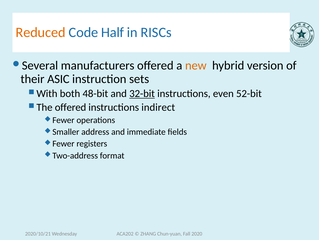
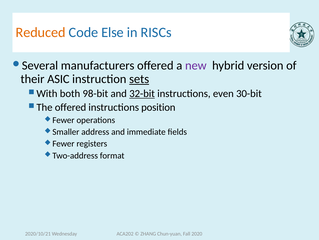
Half: Half -> Else
new colour: orange -> purple
sets underline: none -> present
48-bit: 48-bit -> 98-bit
52-bit: 52-bit -> 30-bit
indirect: indirect -> position
